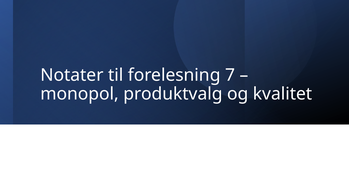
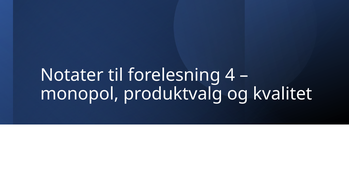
7: 7 -> 4
